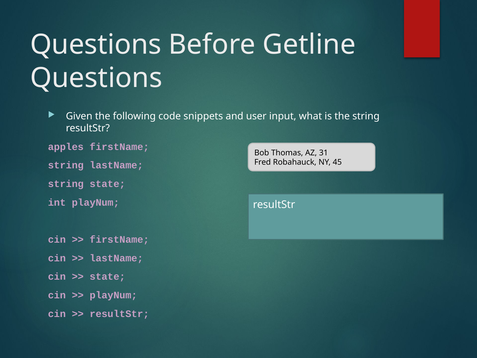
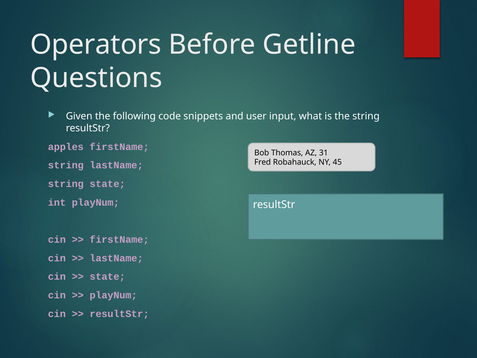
Questions at (96, 45): Questions -> Operators
